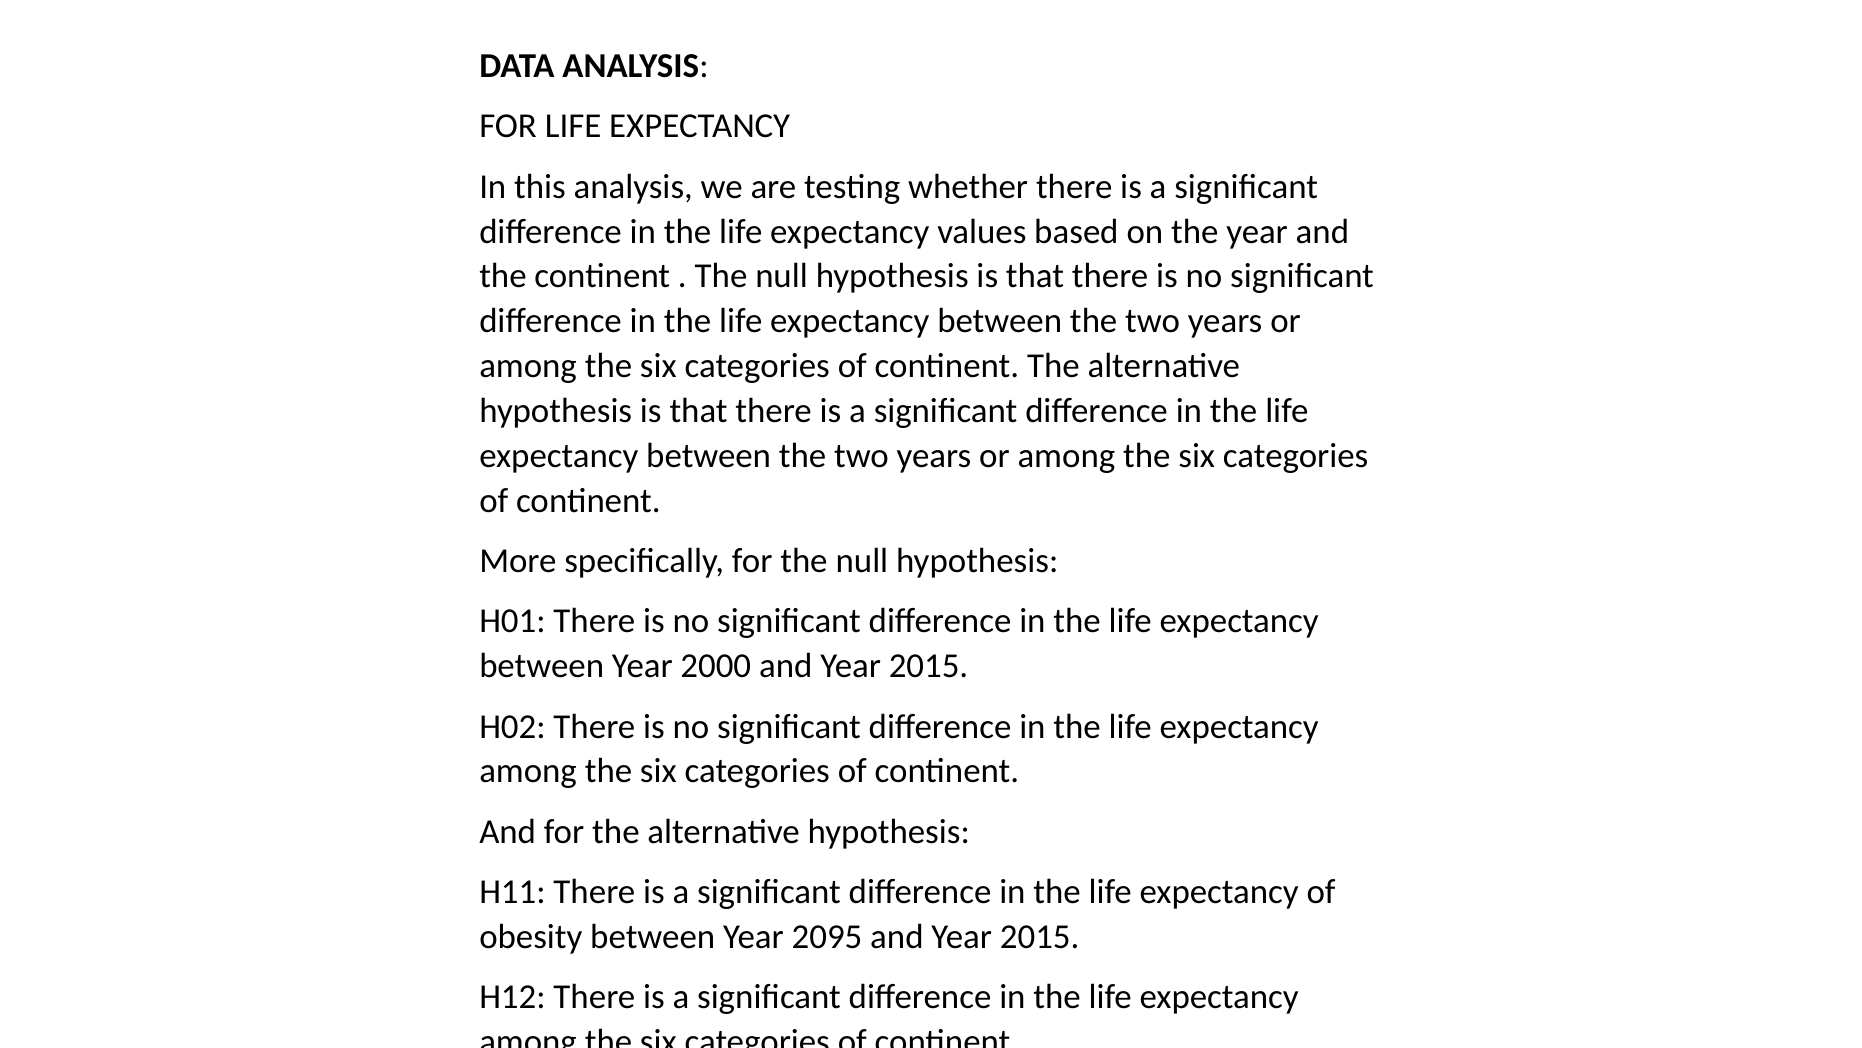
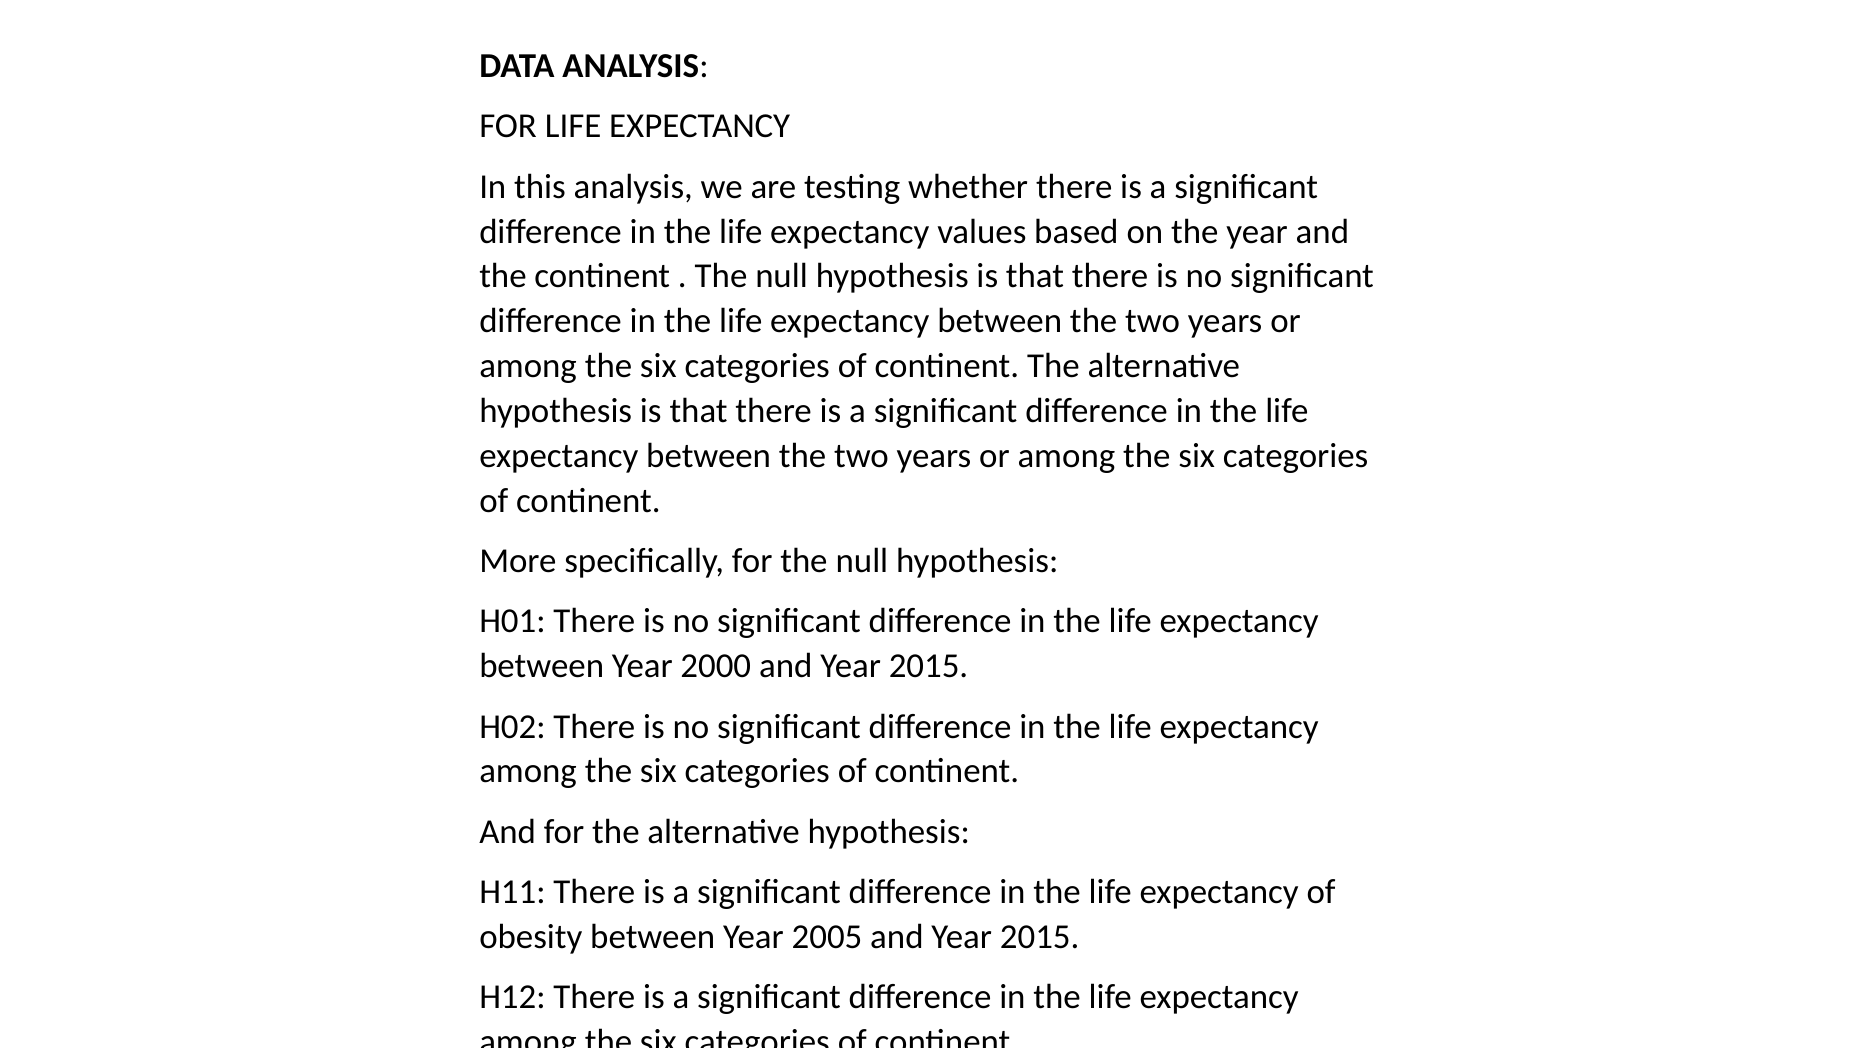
2095: 2095 -> 2005
